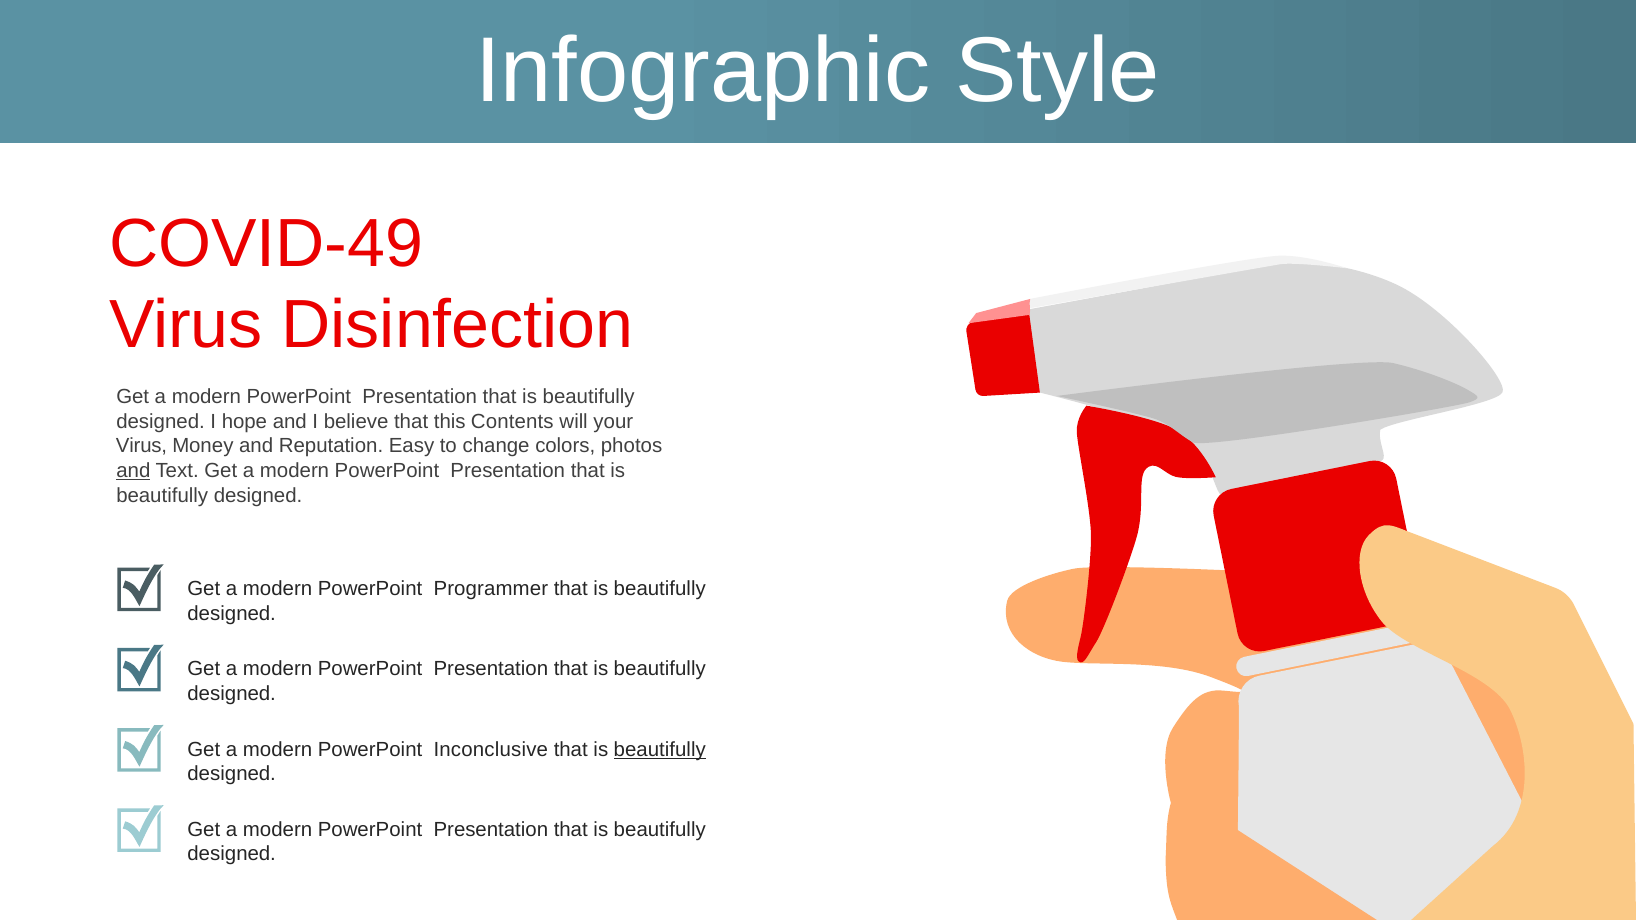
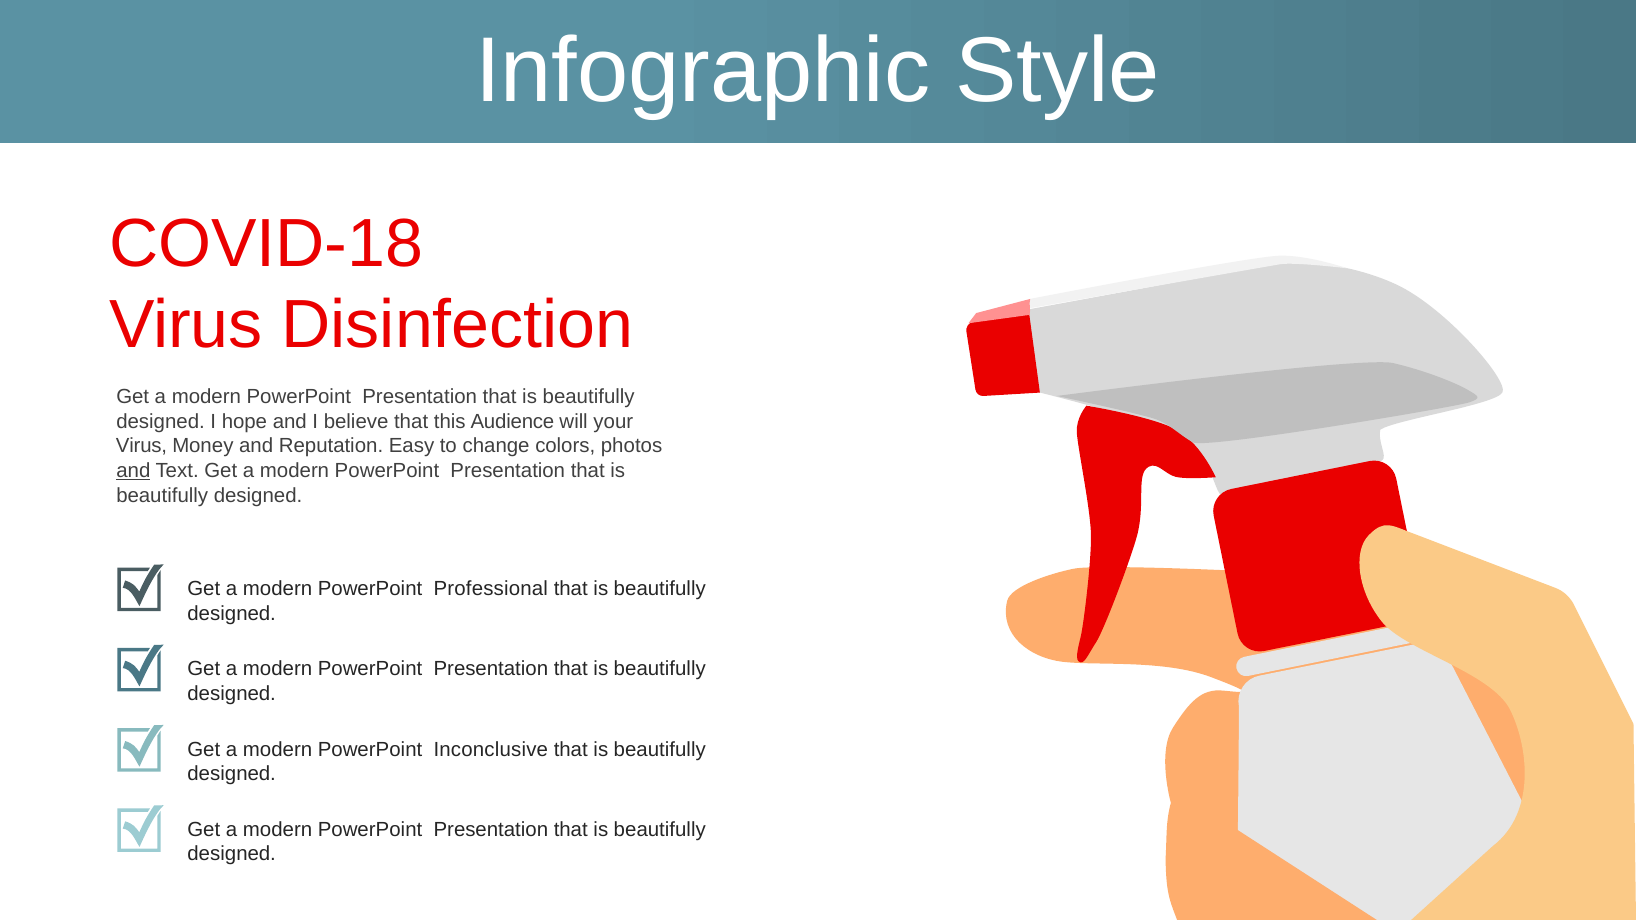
COVID-49: COVID-49 -> COVID-18
Contents: Contents -> Audience
Programmer: Programmer -> Professional
beautifully at (660, 750) underline: present -> none
